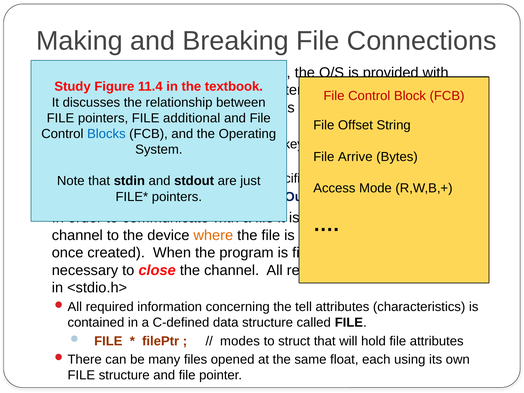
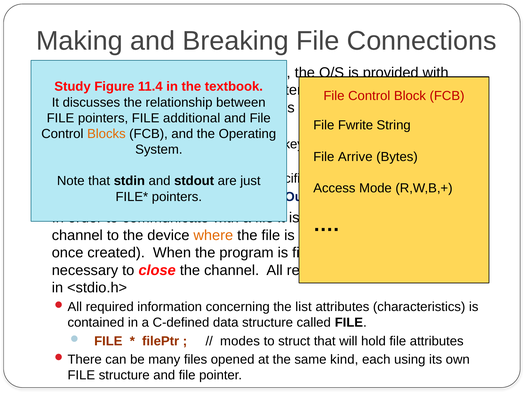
Offset: Offset -> Fwrite
Blocks colour: blue -> orange
tell: tell -> list
float: float -> kind
